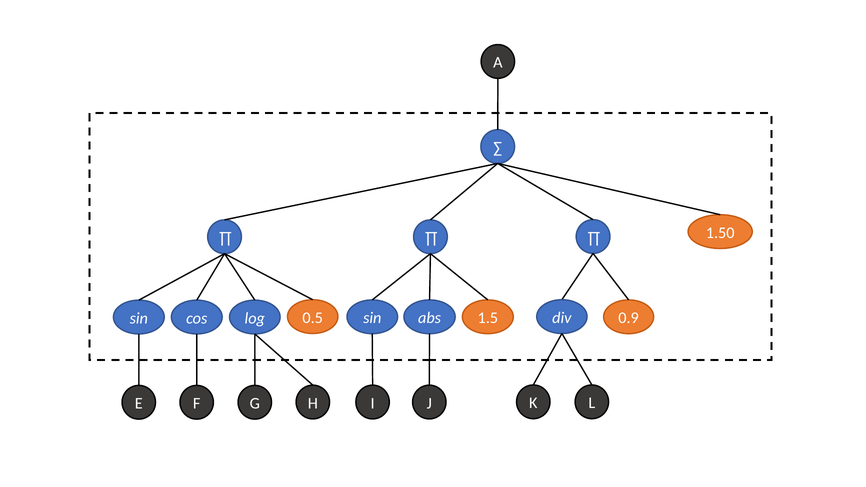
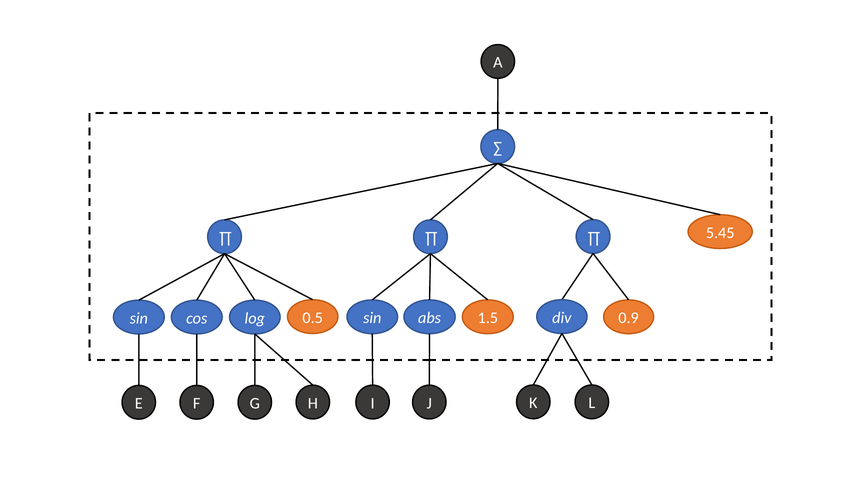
1.50: 1.50 -> 5.45
